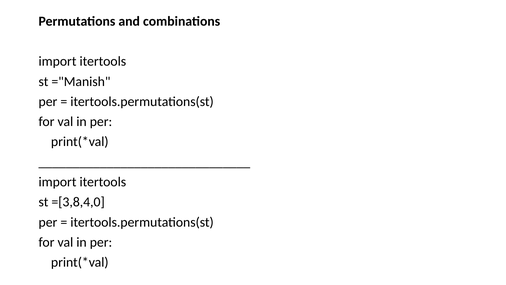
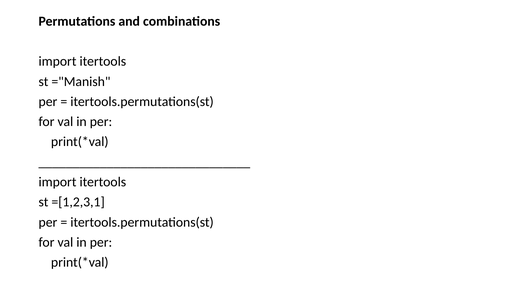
=[3,8,4,0: =[3,8,4,0 -> =[1,2,3,1
